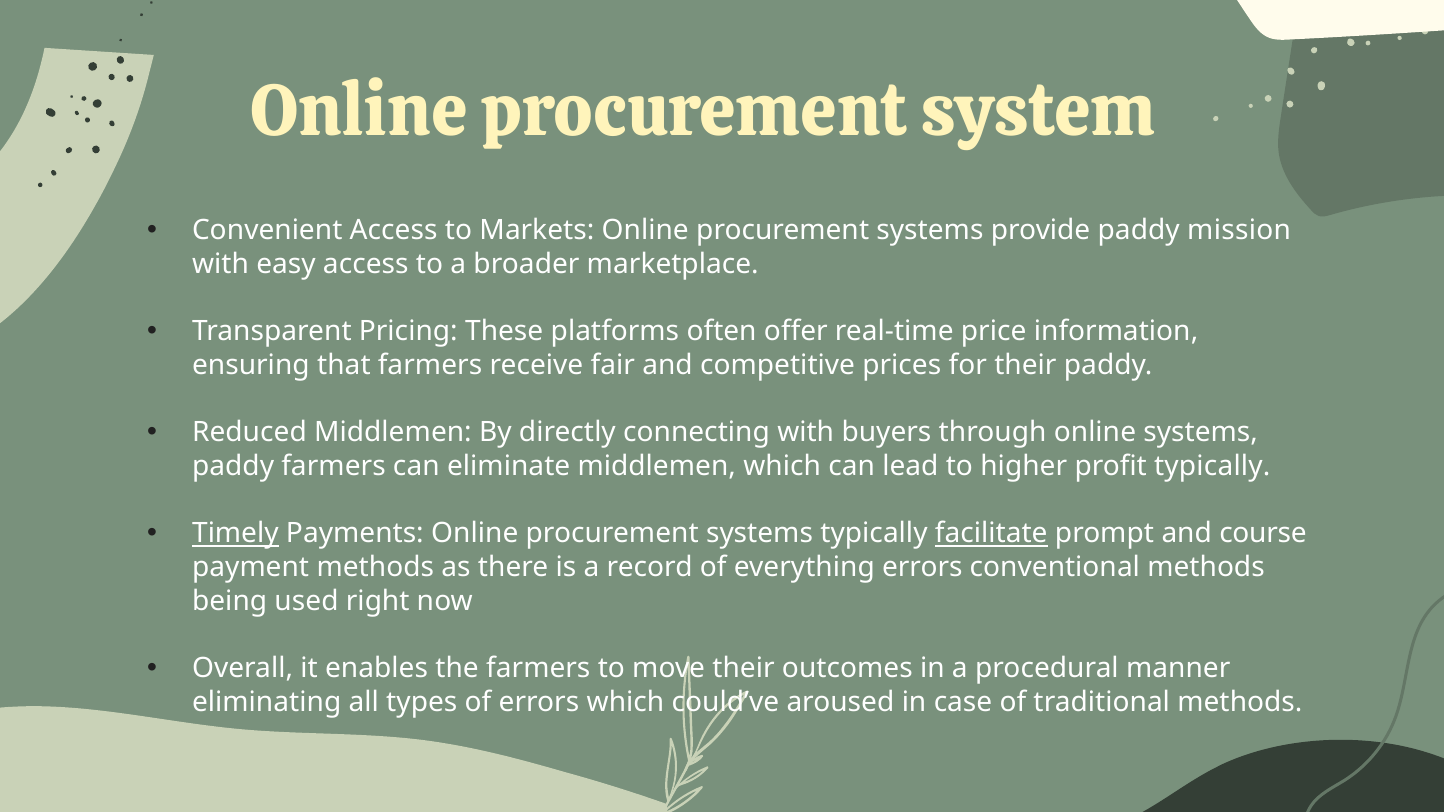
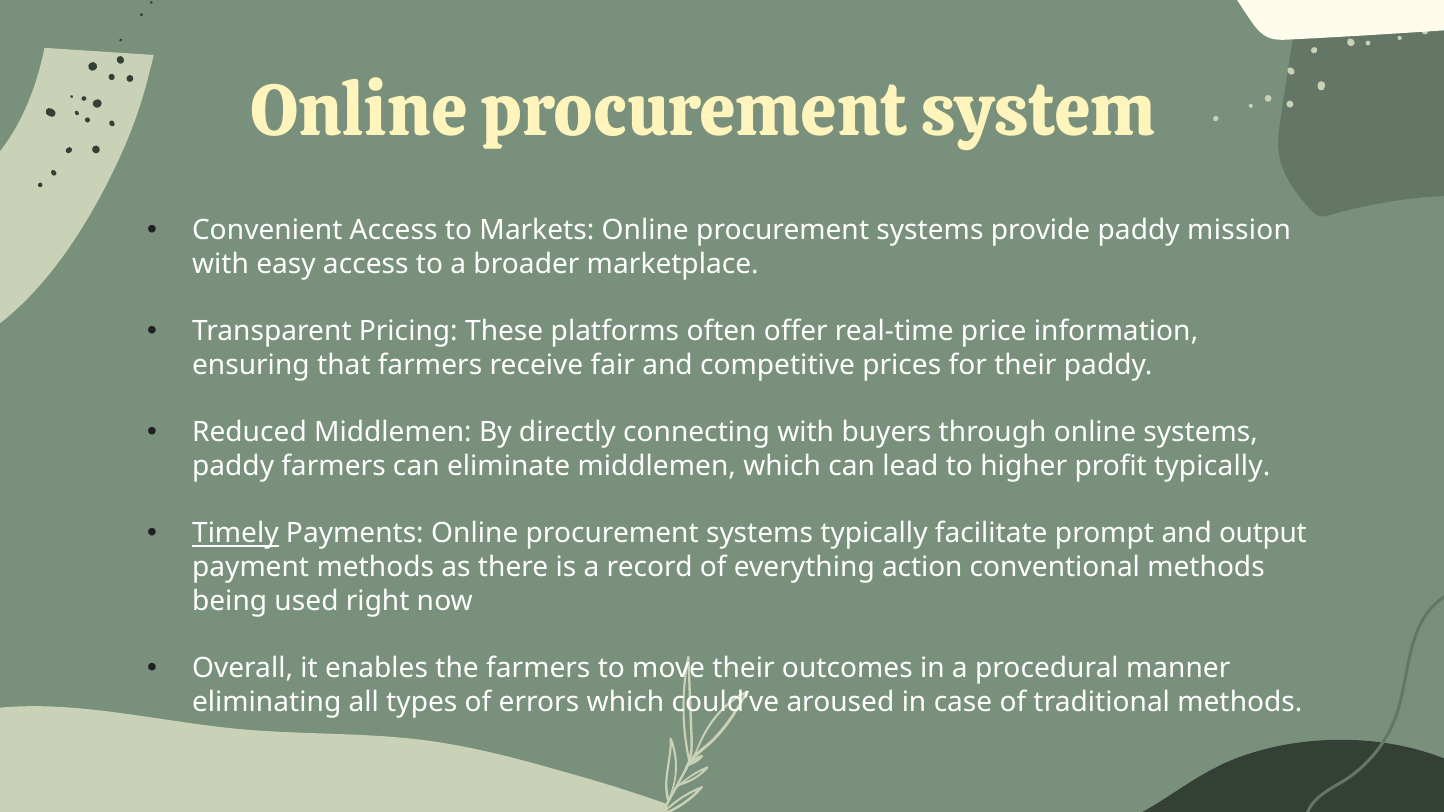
facilitate underline: present -> none
course: course -> output
everything errors: errors -> action
